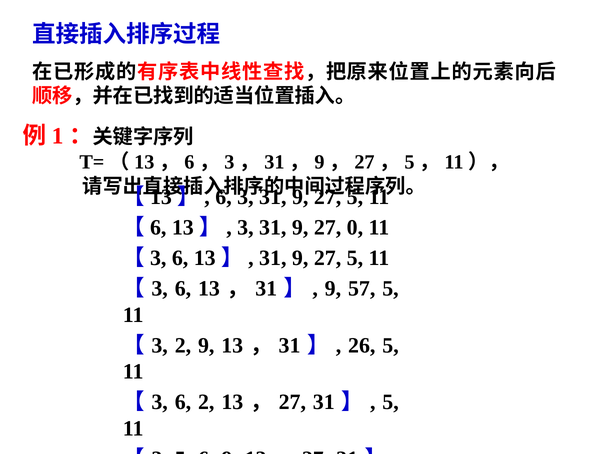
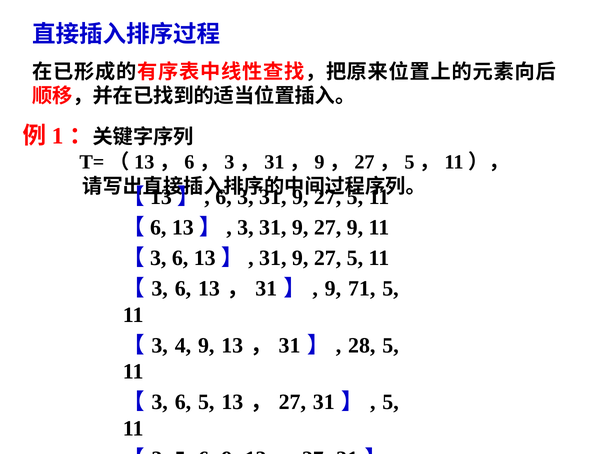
27 0: 0 -> 9
57: 57 -> 71
3 2: 2 -> 4
26: 26 -> 28
6 2: 2 -> 5
